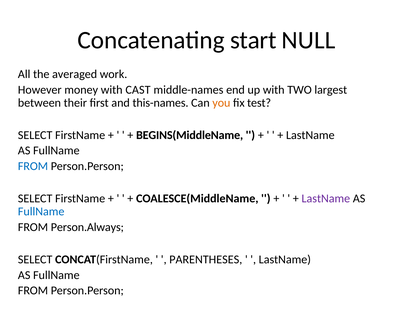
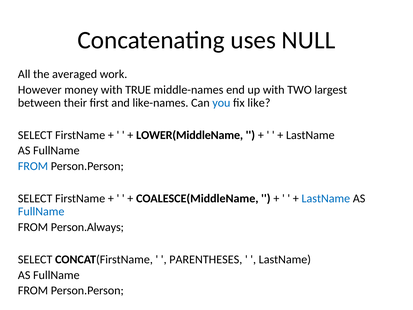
start: start -> uses
CAST: CAST -> TRUE
this-names: this-names -> like-names
you colour: orange -> blue
test: test -> like
BEGINS(MiddleName: BEGINS(MiddleName -> LOWER(MiddleName
LastName at (326, 198) colour: purple -> blue
